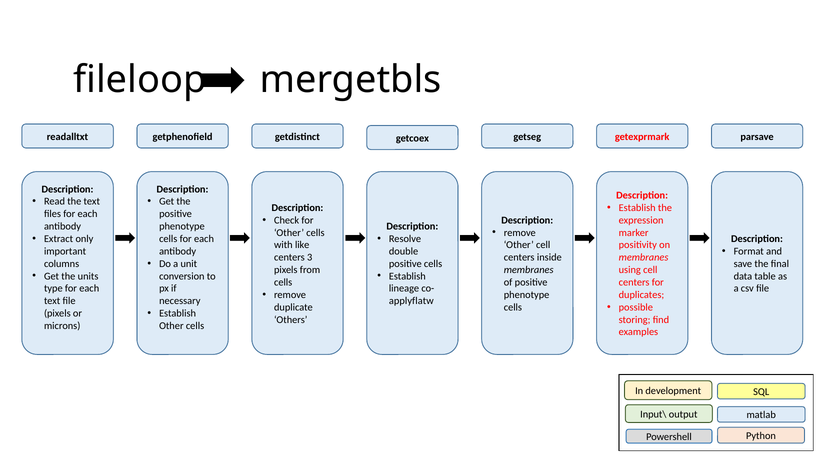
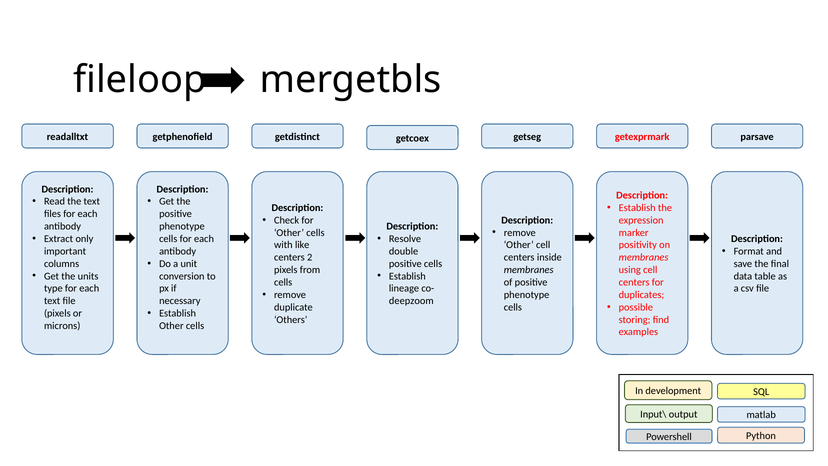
3: 3 -> 2
applyflatw: applyflatw -> deepzoom
